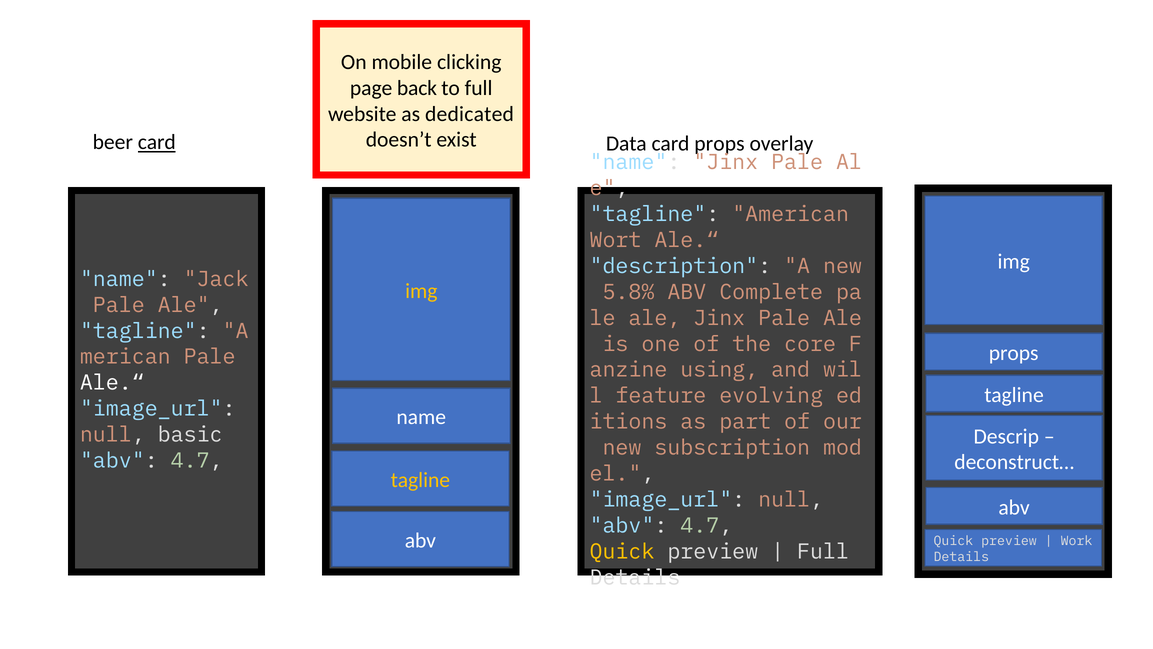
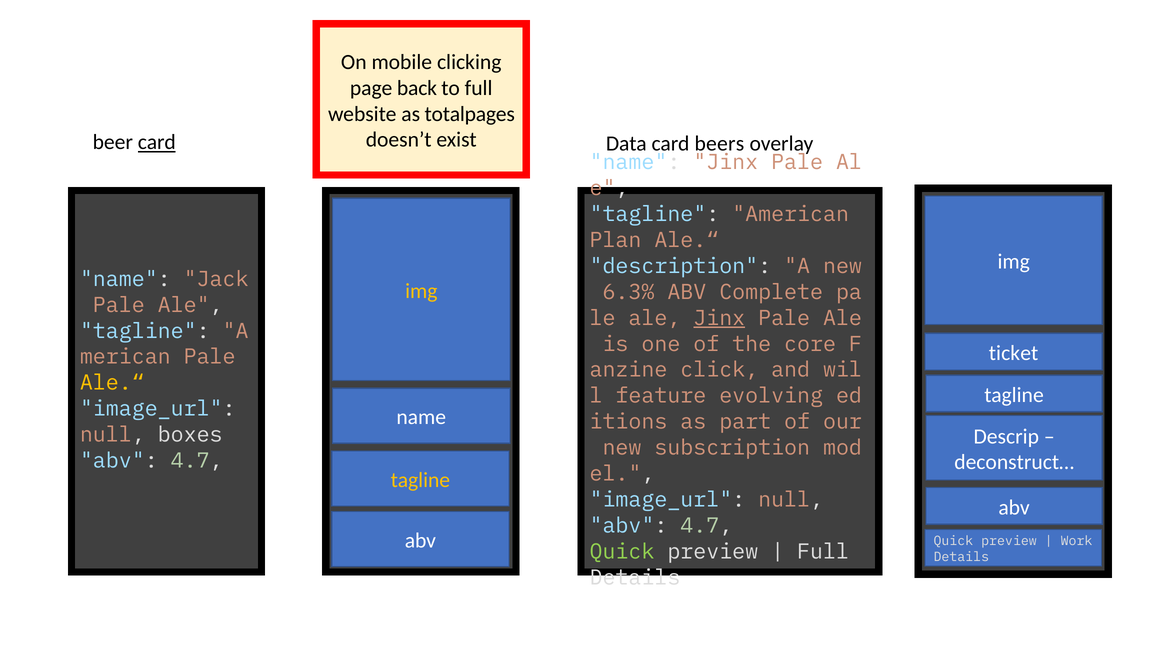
dedicated: dedicated -> totalpages
card props: props -> beers
Wort: Wort -> Plan
5.8%: 5.8% -> 6.3%
Jinx at (719, 318) underline: none -> present
props at (1014, 353): props -> ticket
using: using -> click
Ale.“ at (112, 383) colour: white -> yellow
basic: basic -> boxes
Quick at (622, 551) colour: yellow -> light green
